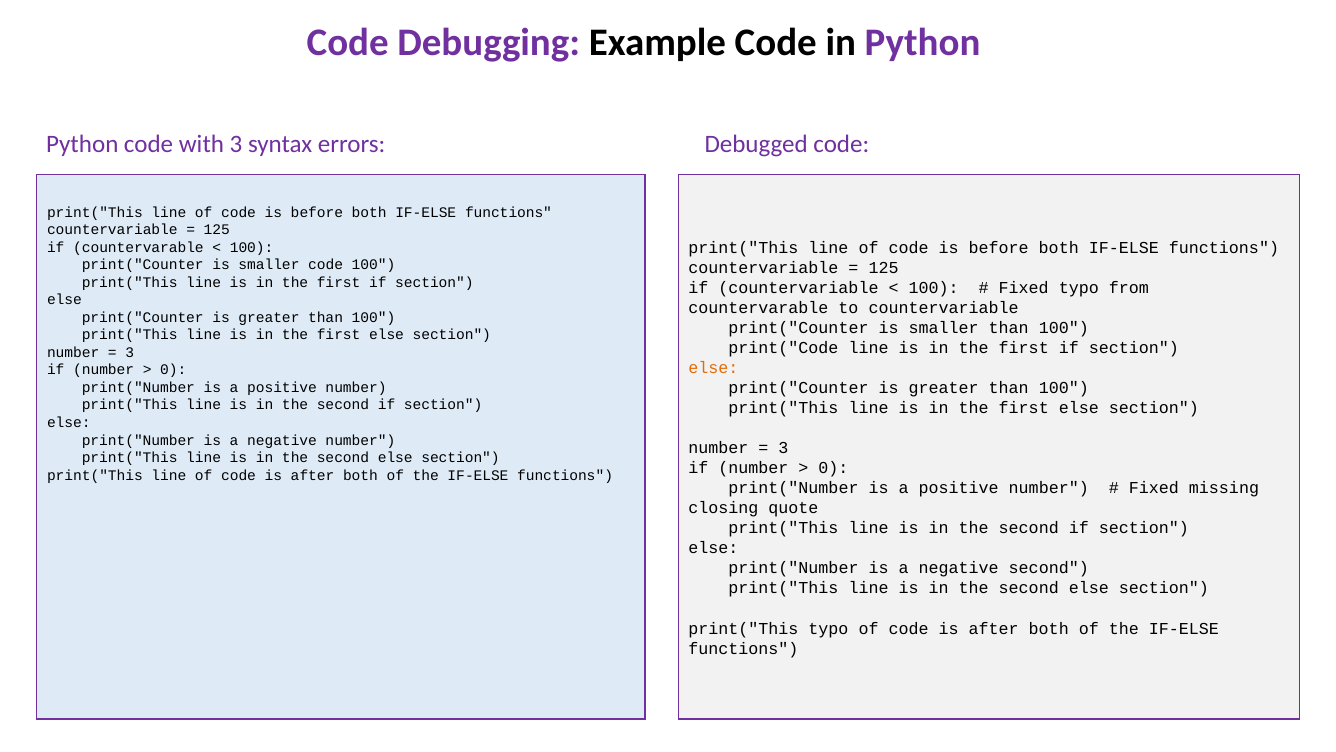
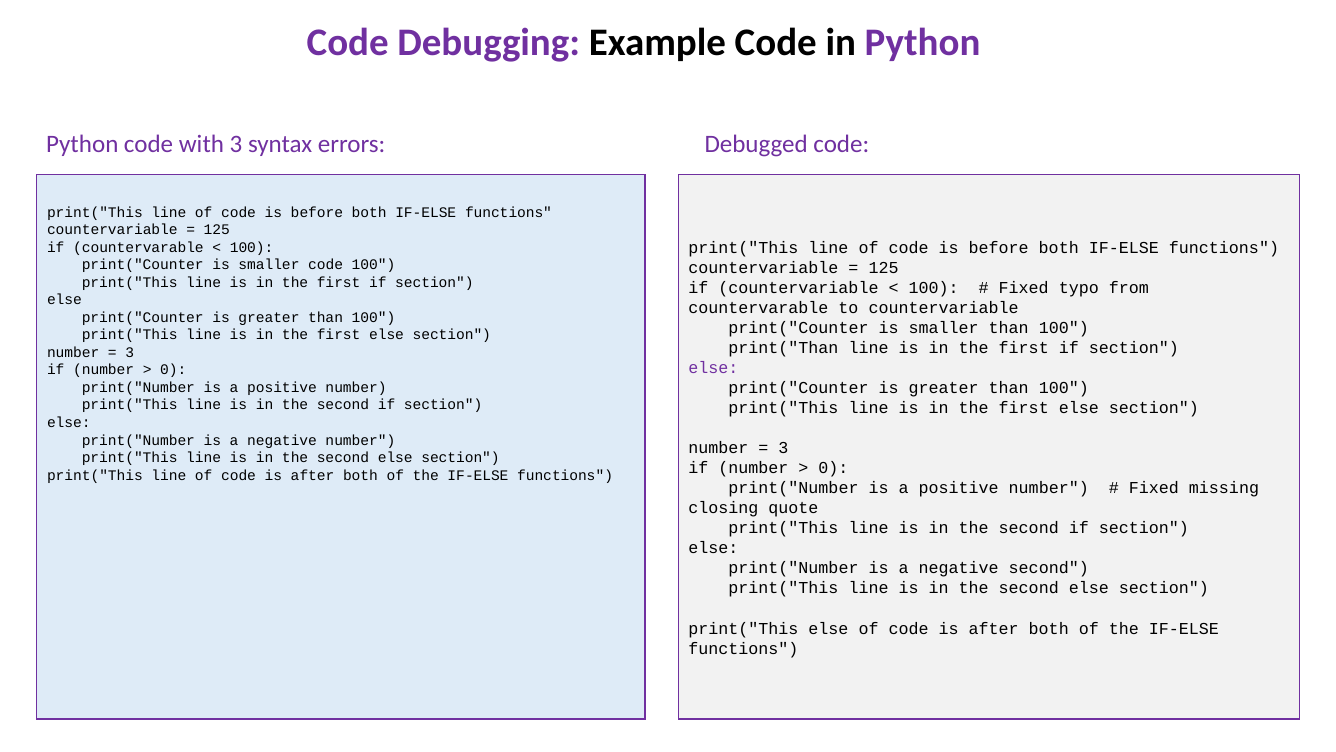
print("Code: print("Code -> print("Than
else at (713, 368) colour: orange -> purple
print("This typo: typo -> else
